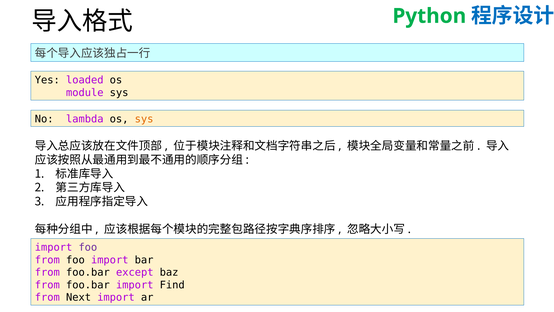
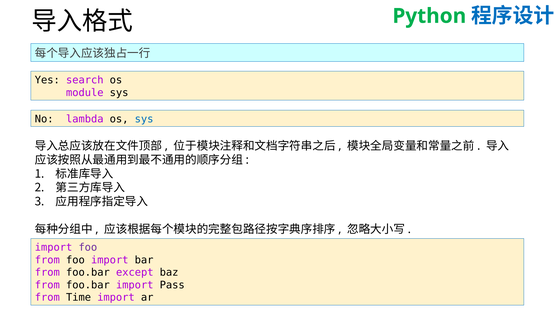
loaded: loaded -> search
sys at (144, 119) colour: orange -> blue
Find: Find -> Pass
Next: Next -> Time
